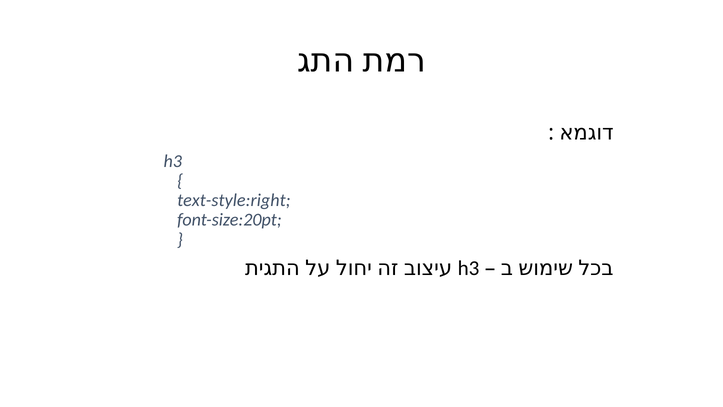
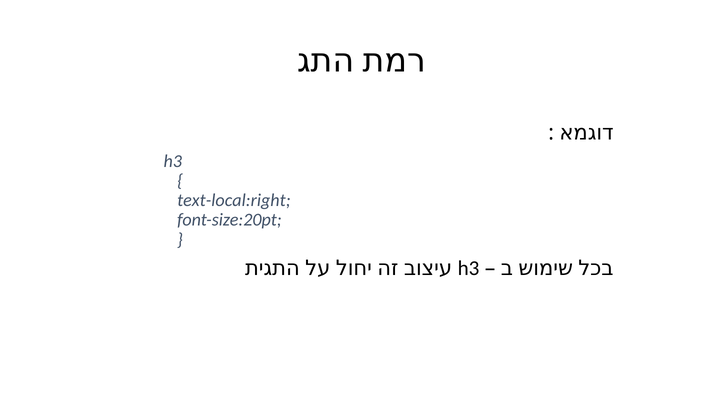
text-style:right: text-style:right -> text-local:right
